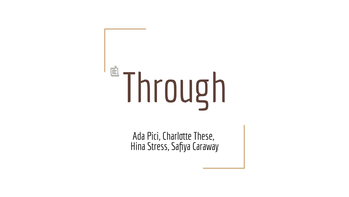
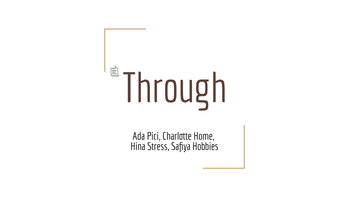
These: These -> Home
Caraway: Caraway -> Hobbies
